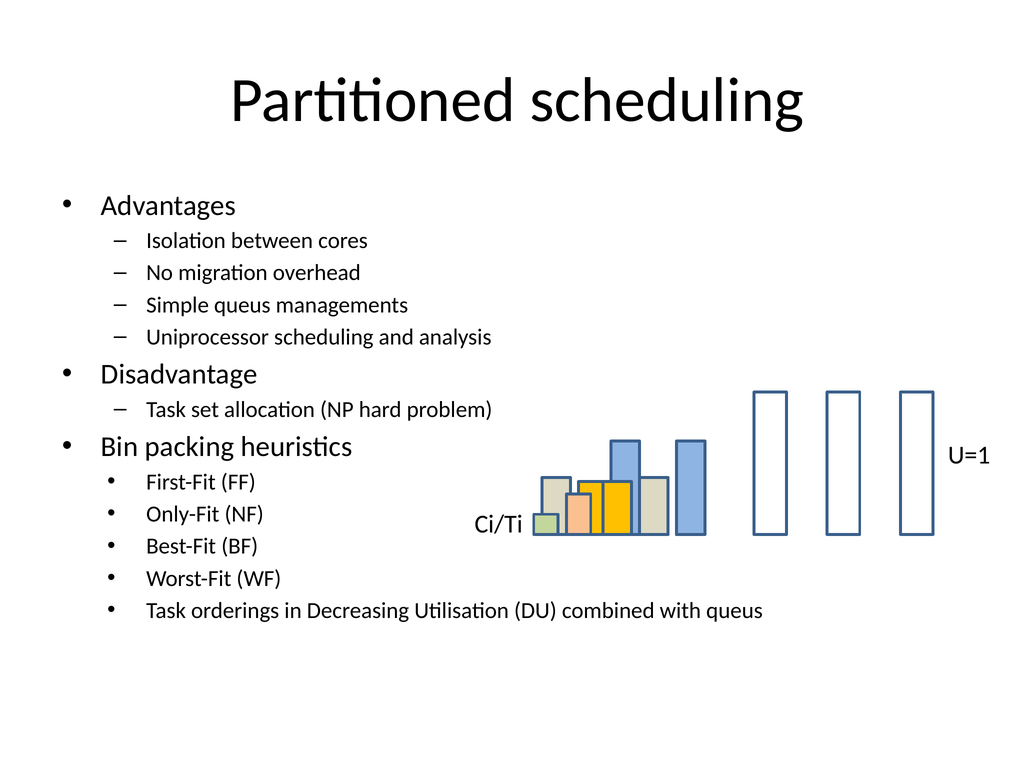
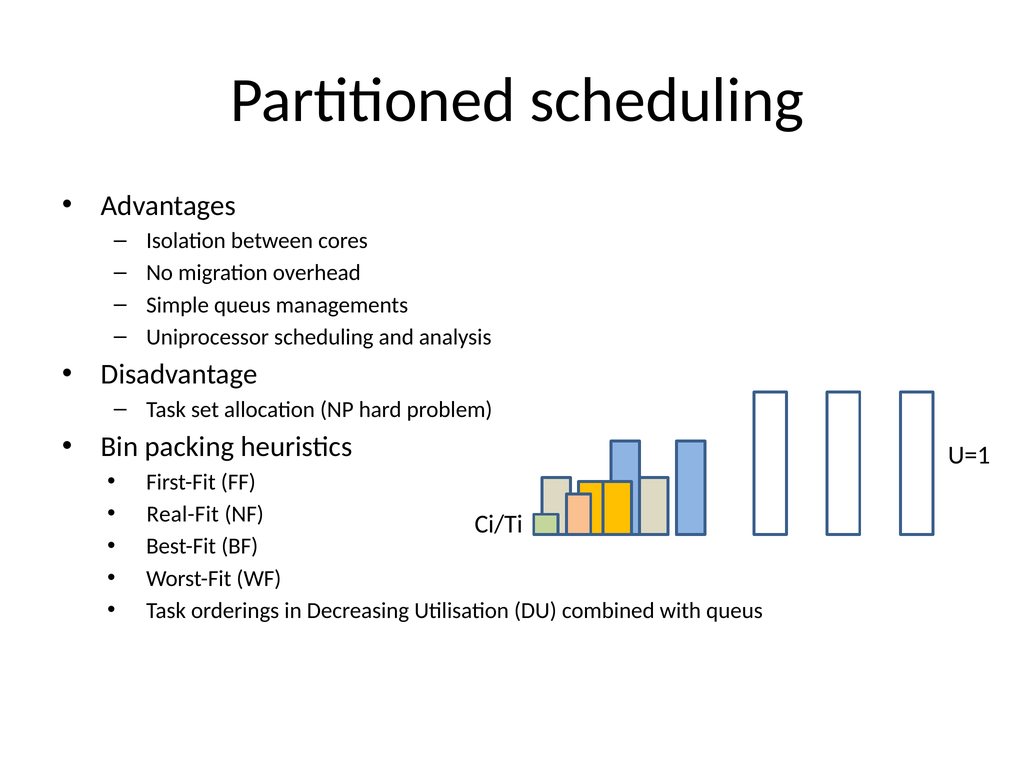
Only-Fit: Only-Fit -> Real-Fit
